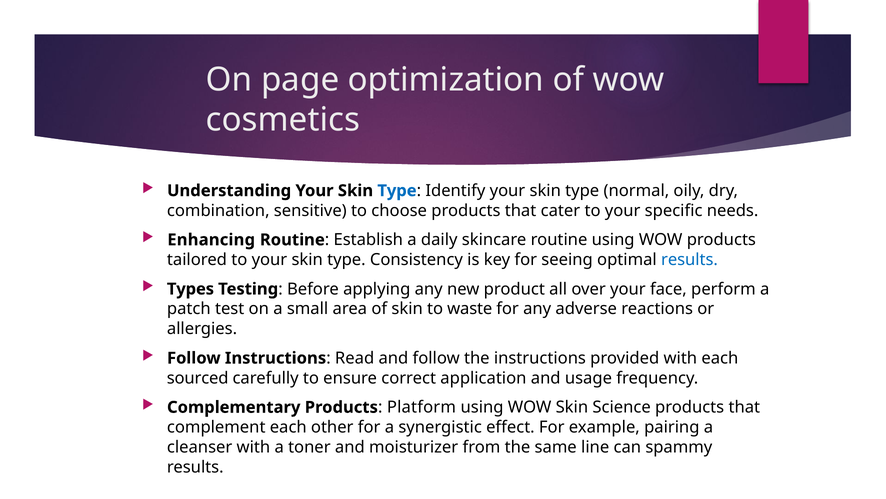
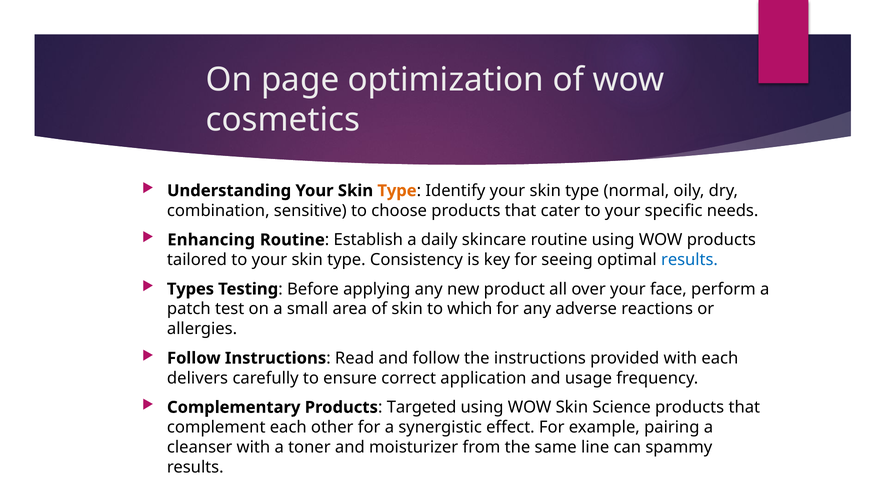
Type at (397, 190) colour: blue -> orange
waste: waste -> which
sourced: sourced -> delivers
Platform: Platform -> Targeted
